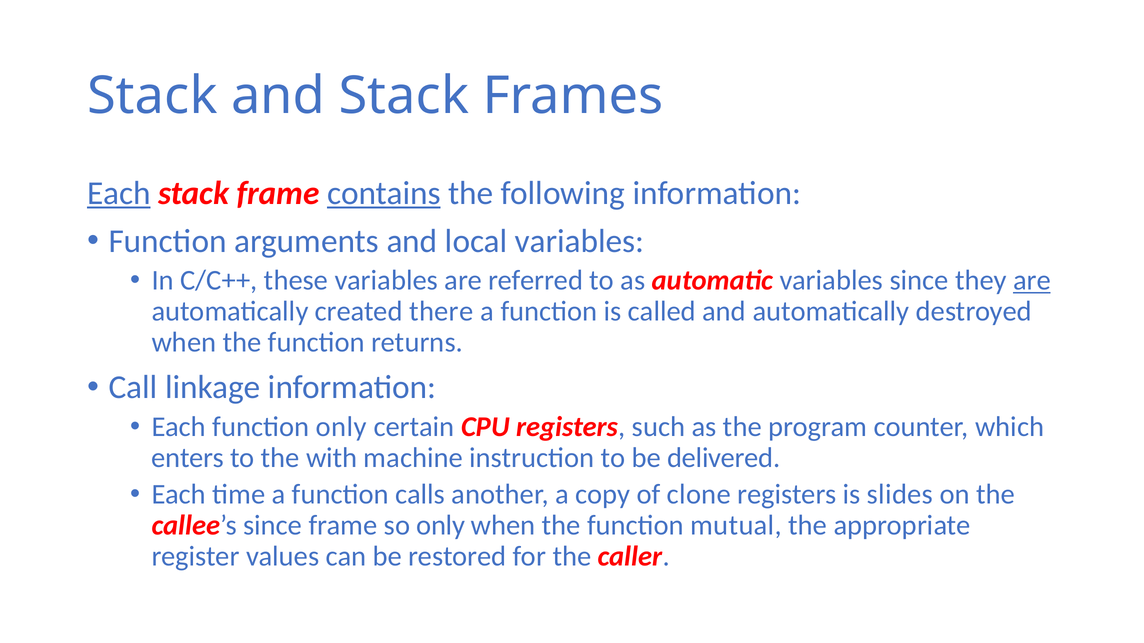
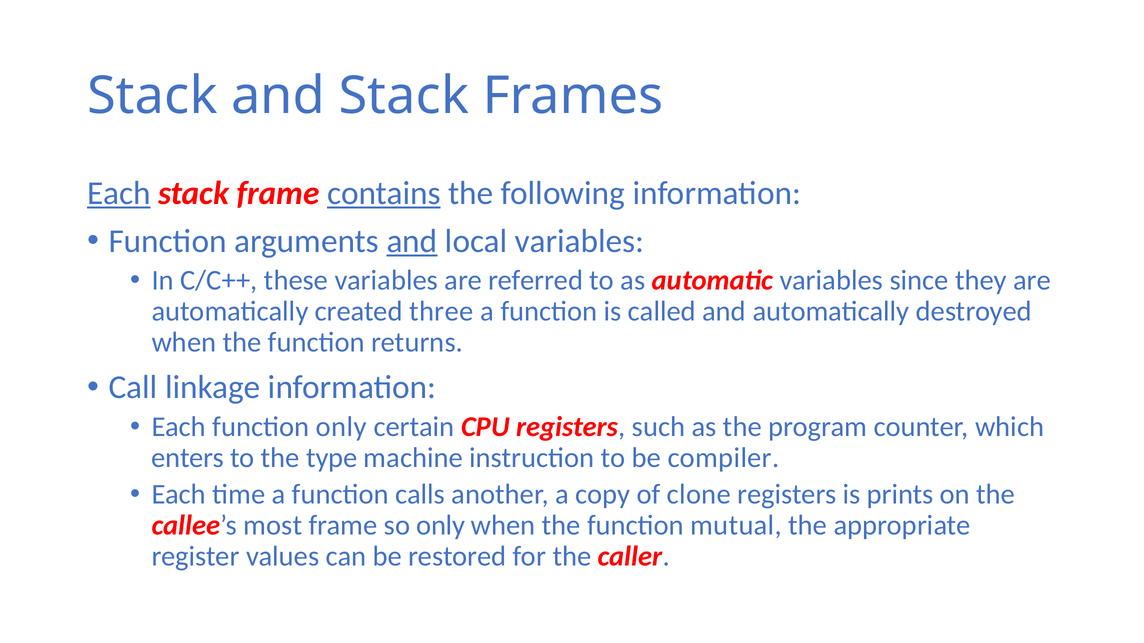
and at (412, 241) underline: none -> present
are at (1032, 281) underline: present -> none
there: there -> three
with: with -> type
delivered: delivered -> compiler
slides: slides -> prints
callee’s since: since -> most
